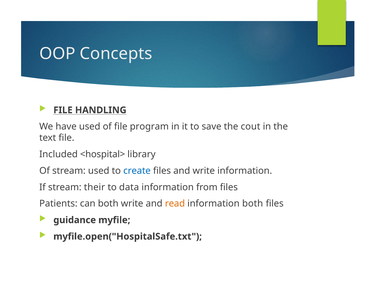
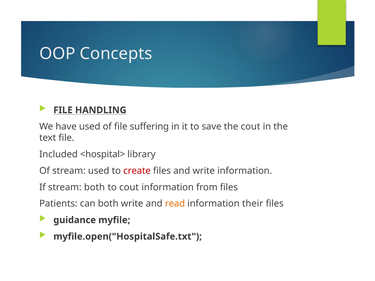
program: program -> suffering
create colour: blue -> red
stream their: their -> both
to data: data -> cout
information both: both -> their
